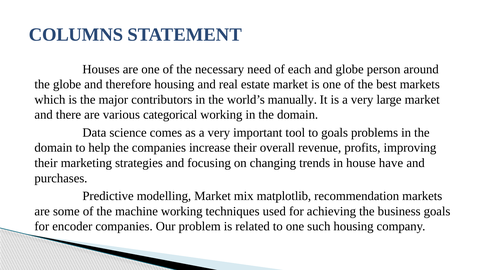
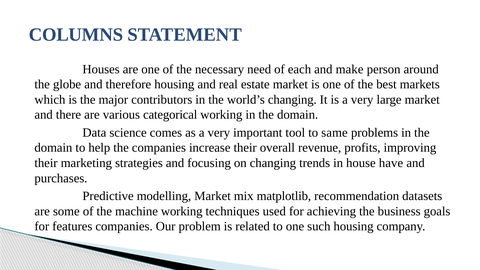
and globe: globe -> make
world’s manually: manually -> changing
to goals: goals -> same
recommendation markets: markets -> datasets
encoder: encoder -> features
